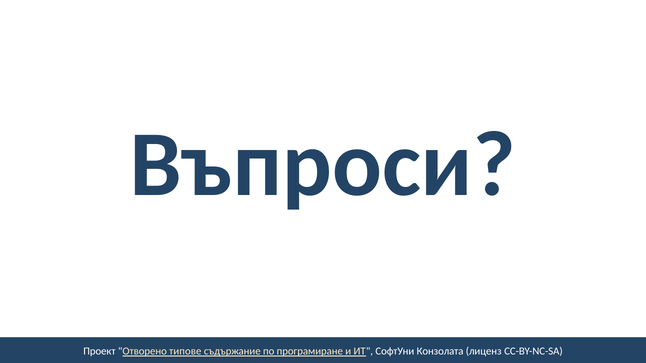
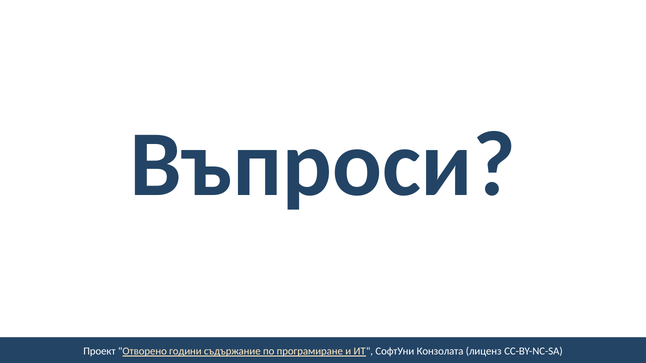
типове: типове -> години
